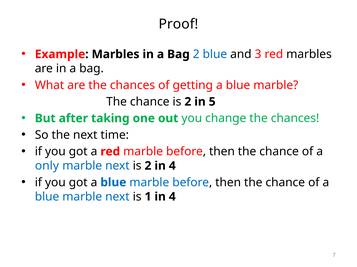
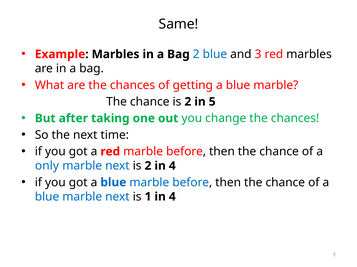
Proof: Proof -> Same
